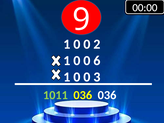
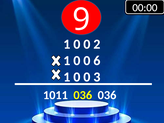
1011 colour: light green -> white
